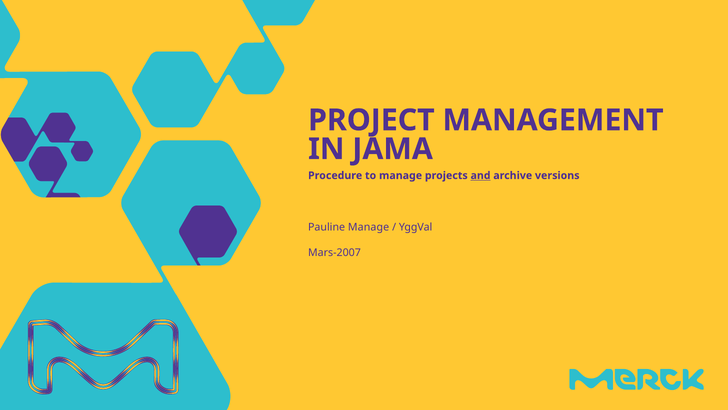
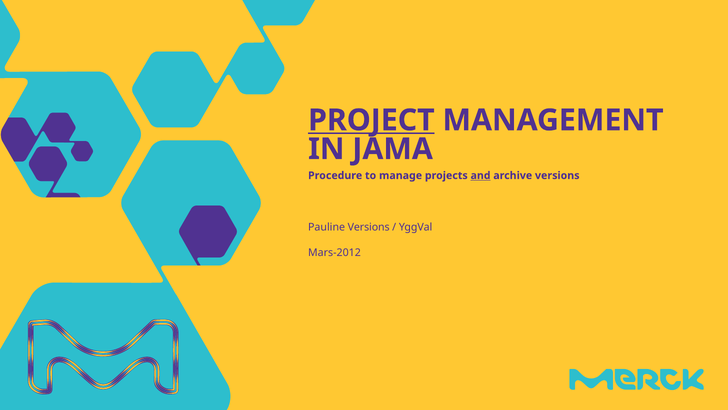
PROJECT underline: none -> present
Pauline Manage: Manage -> Versions
Mars-2007: Mars-2007 -> Mars-2012
